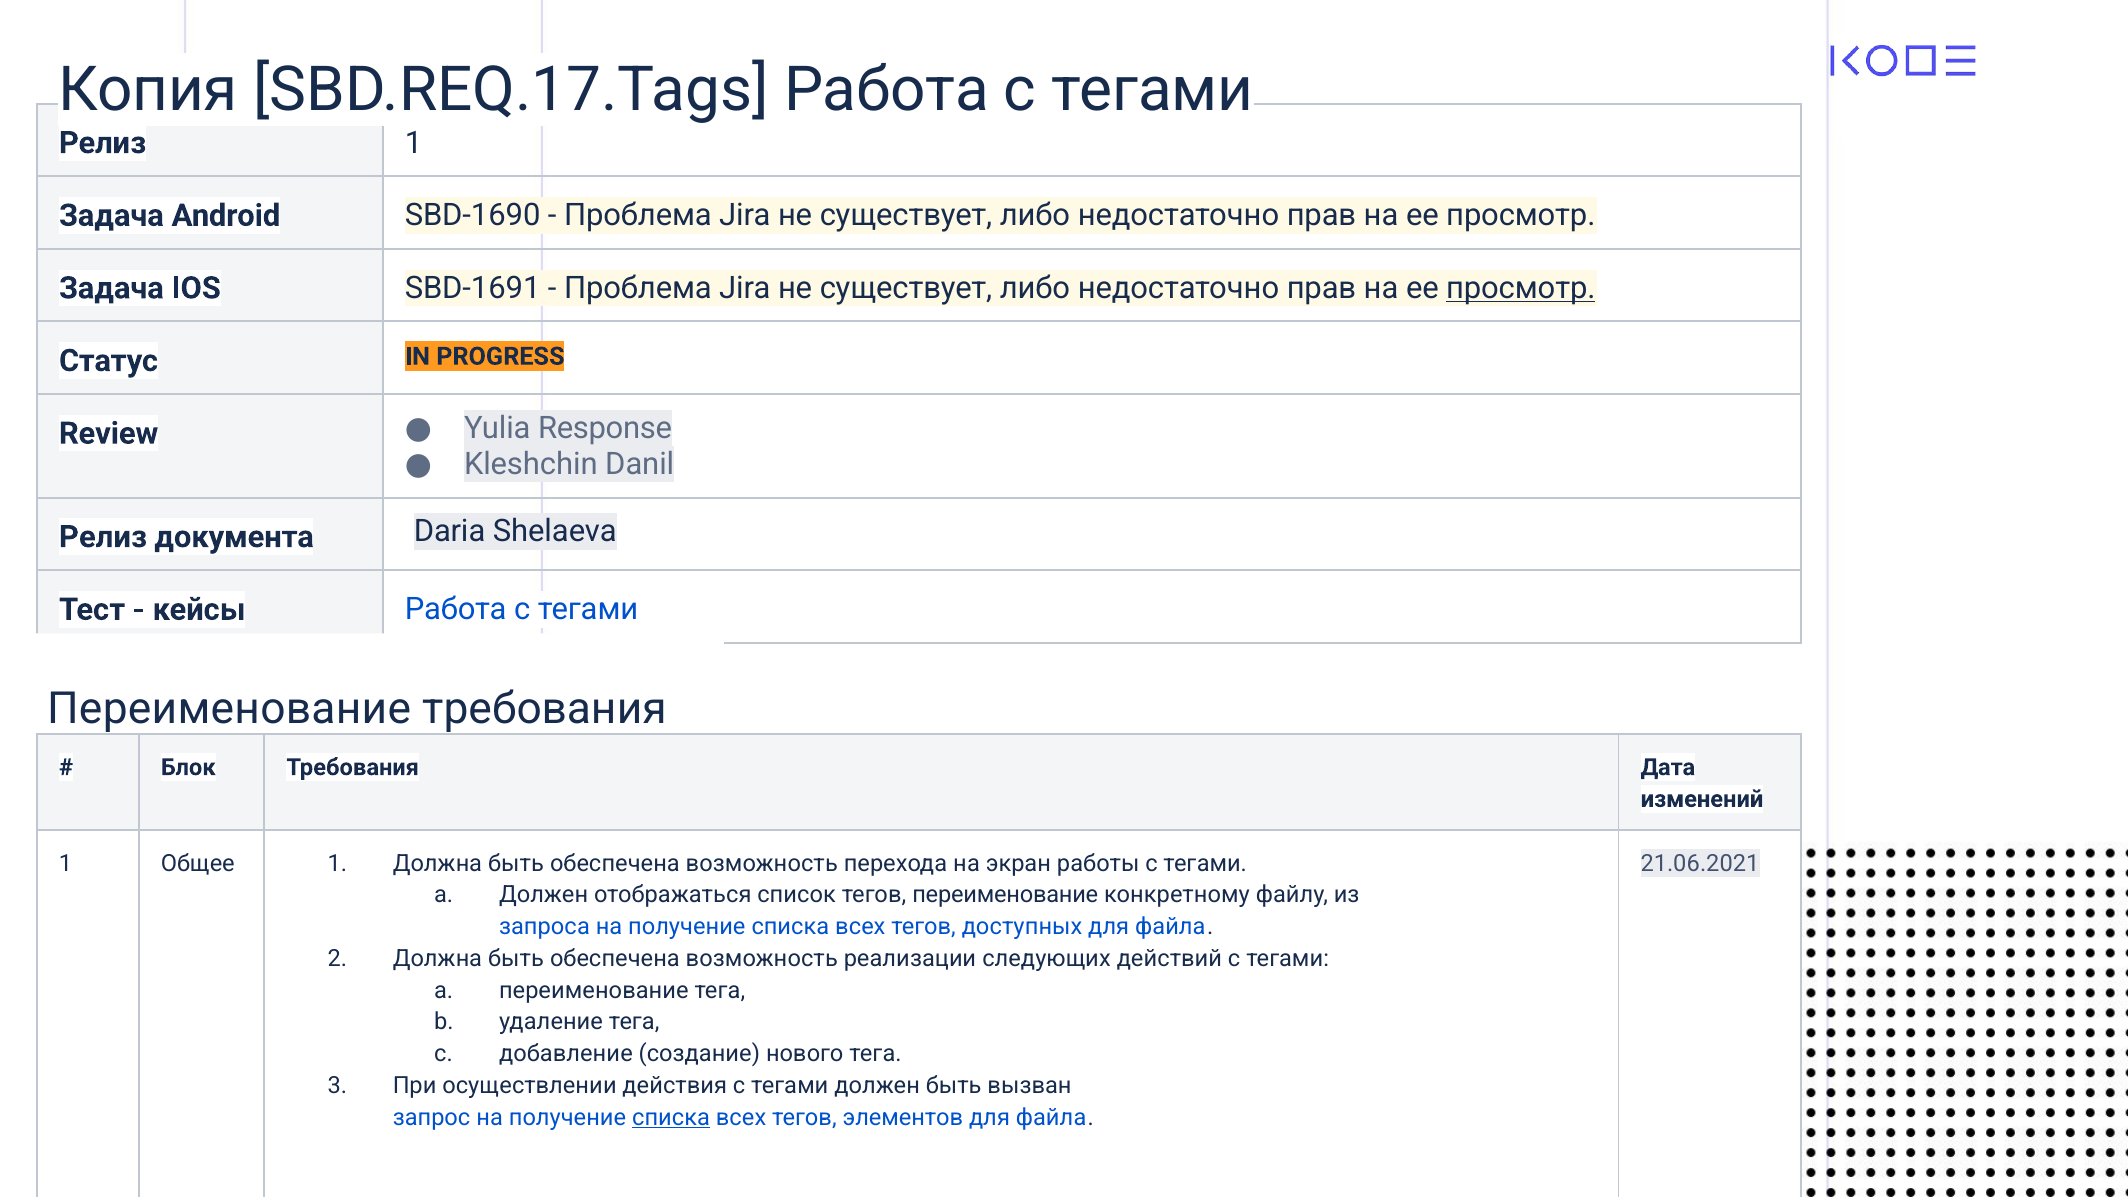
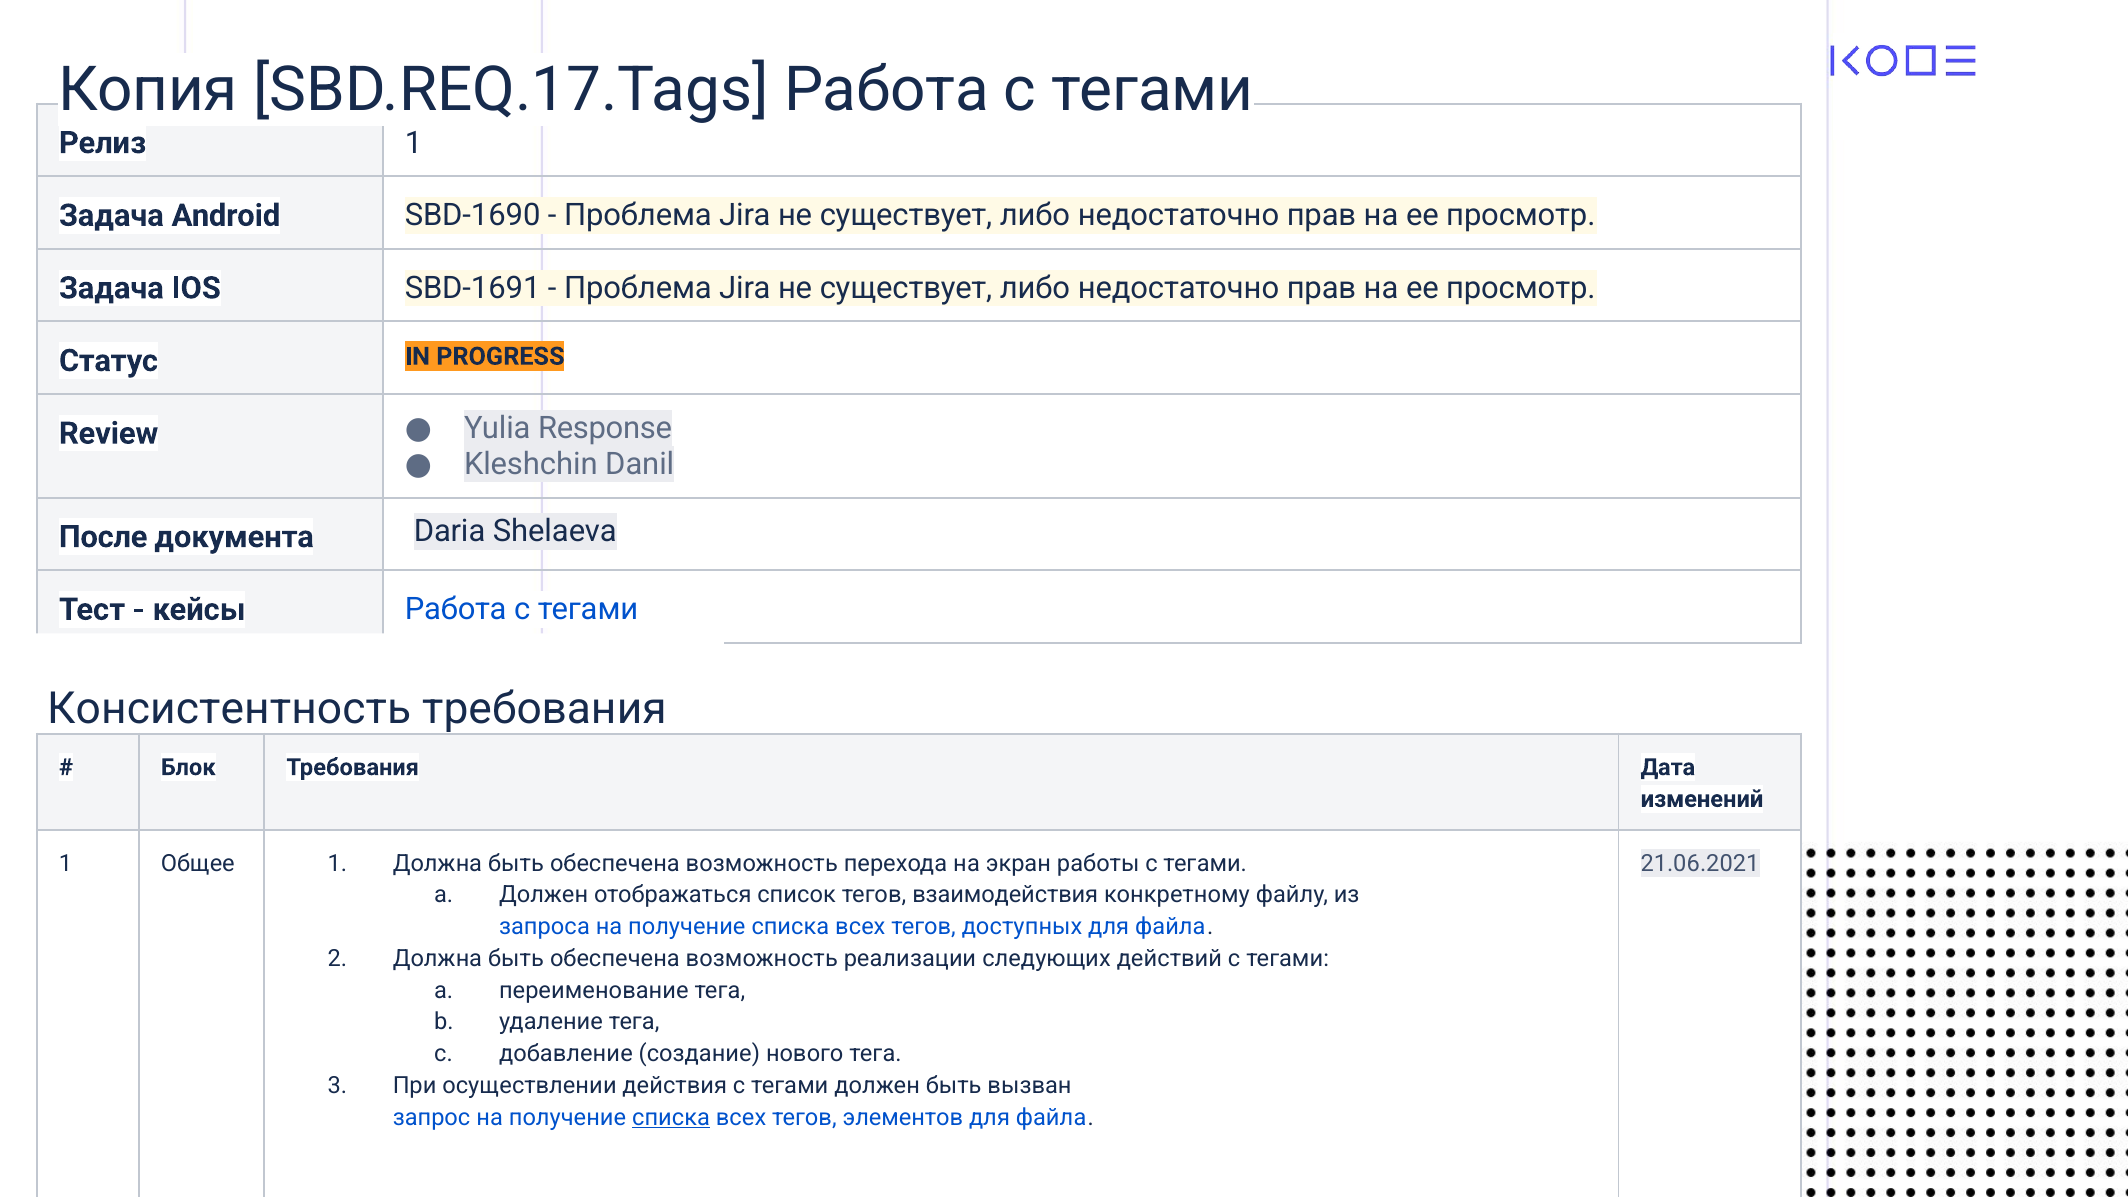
просмотр at (1521, 288) underline: present -> none
Релиз at (103, 537): Релиз -> После
Переименование at (229, 709): Переименование -> Консистентность
тегов переименование: переименование -> взаимодействия
